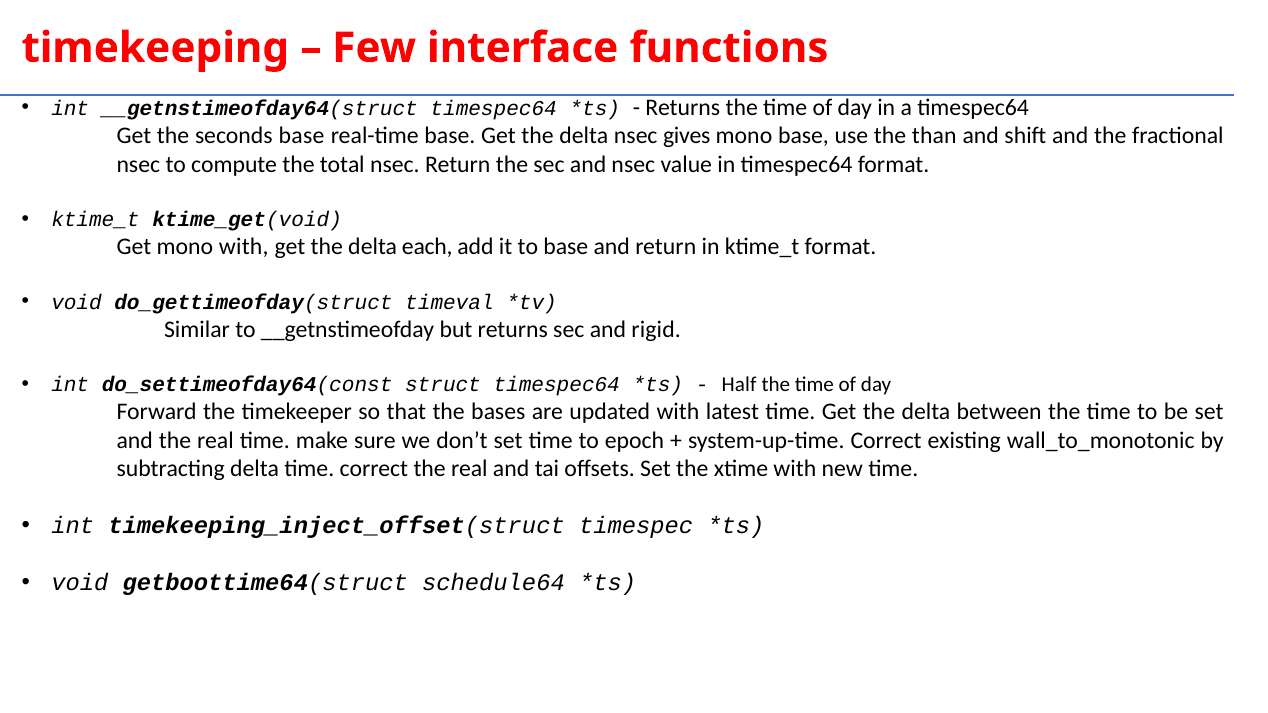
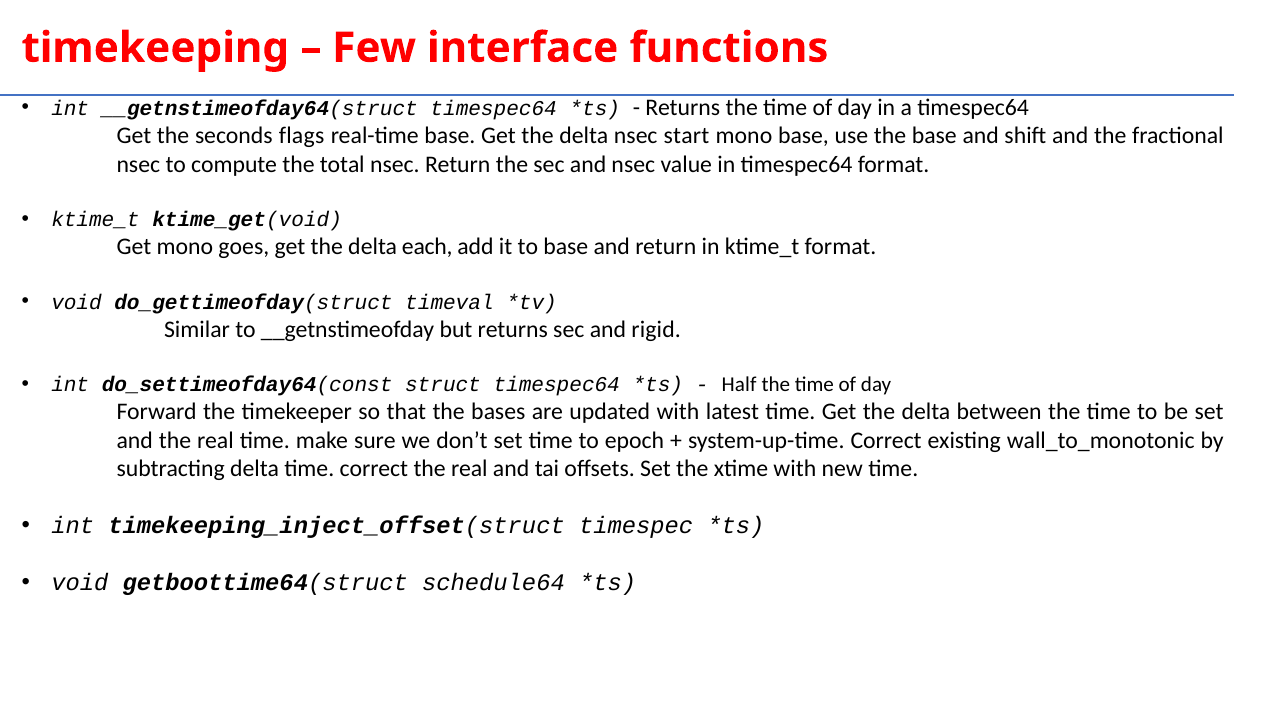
seconds base: base -> flags
gives: gives -> start
the than: than -> base
mono with: with -> goes
